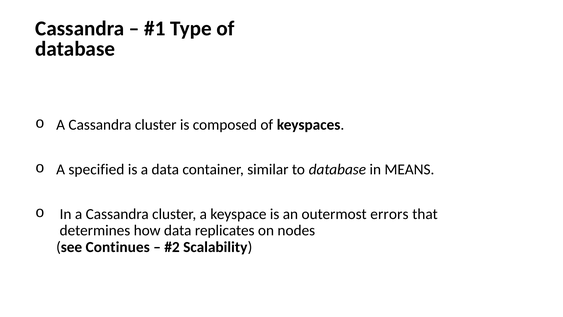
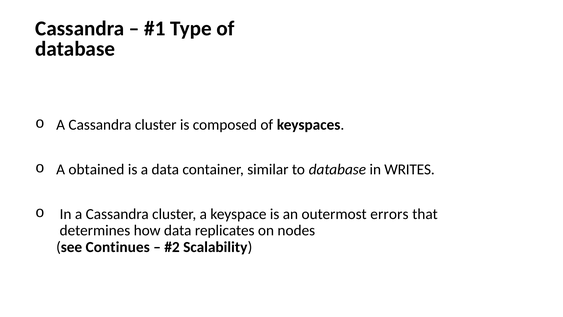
specified: specified -> obtained
MEANS: MEANS -> WRITES
